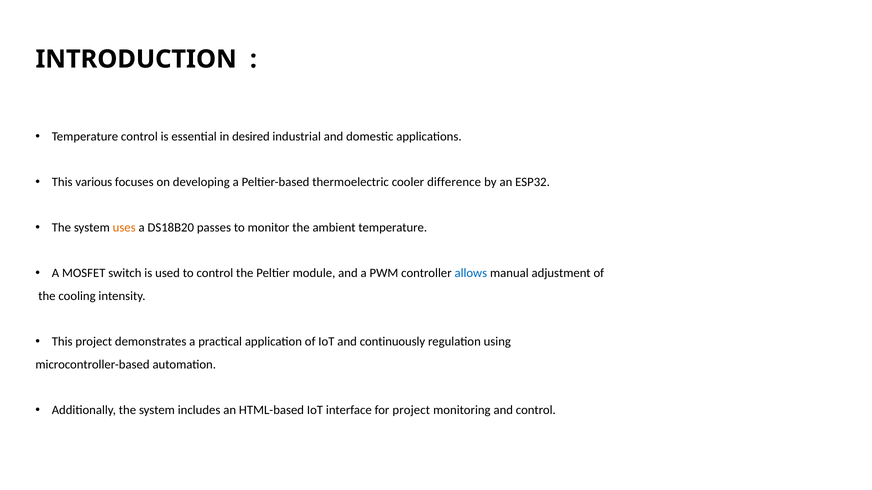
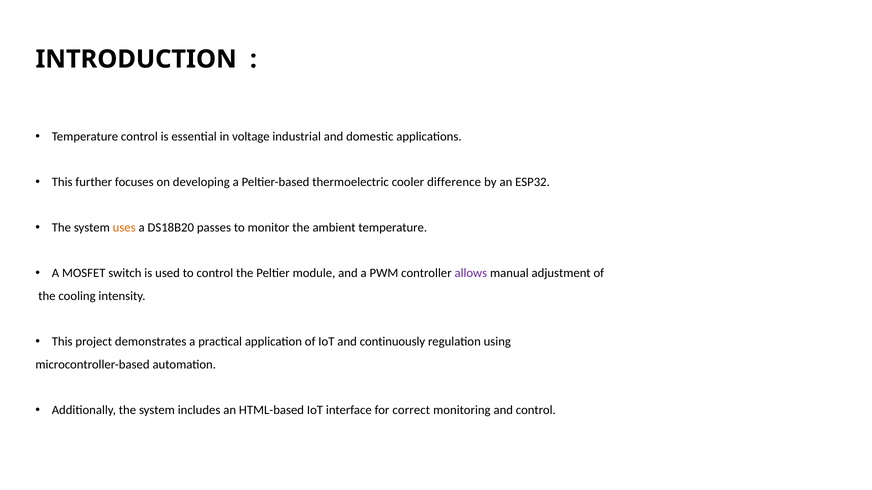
desired: desired -> voltage
various: various -> further
allows colour: blue -> purple
for project: project -> correct
